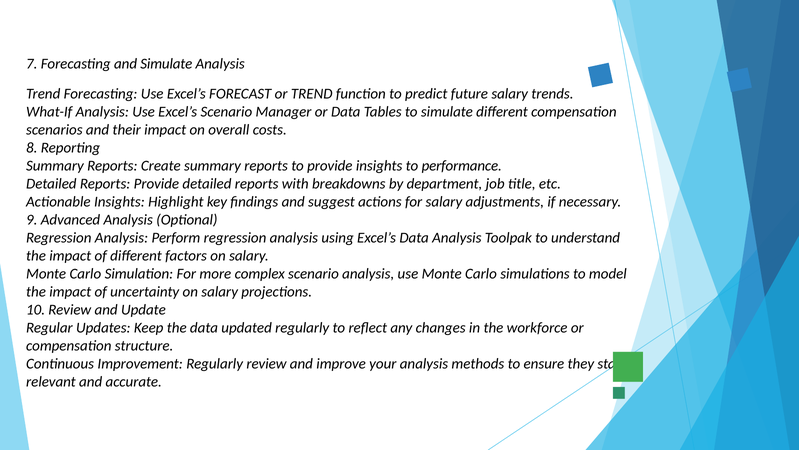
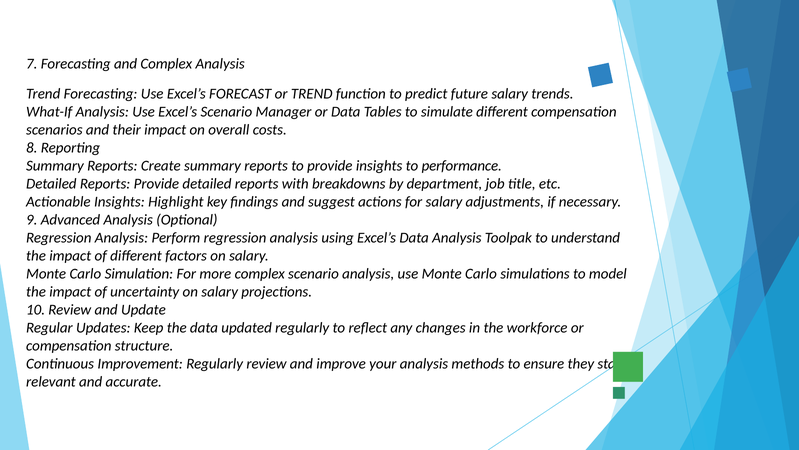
and Simulate: Simulate -> Complex
